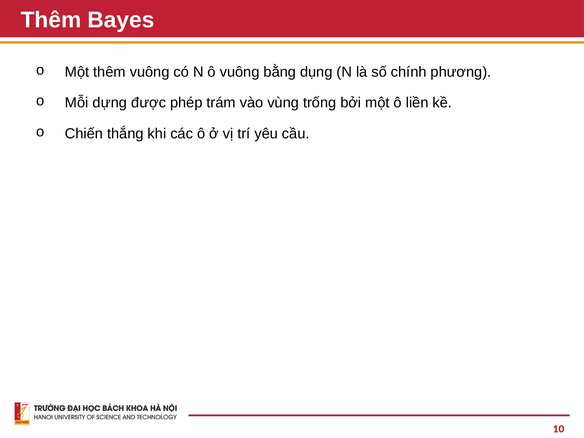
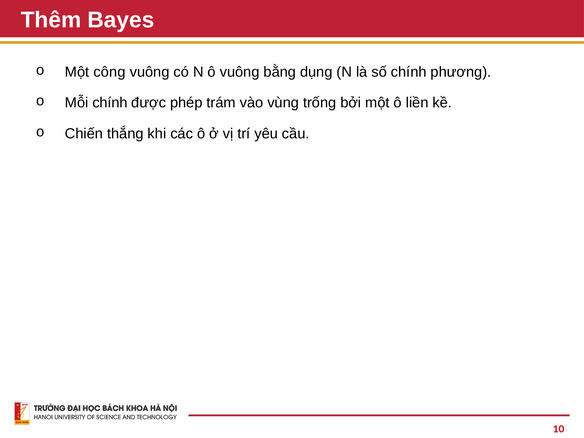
Một thêm: thêm -> công
Mỗi dựng: dựng -> chính
